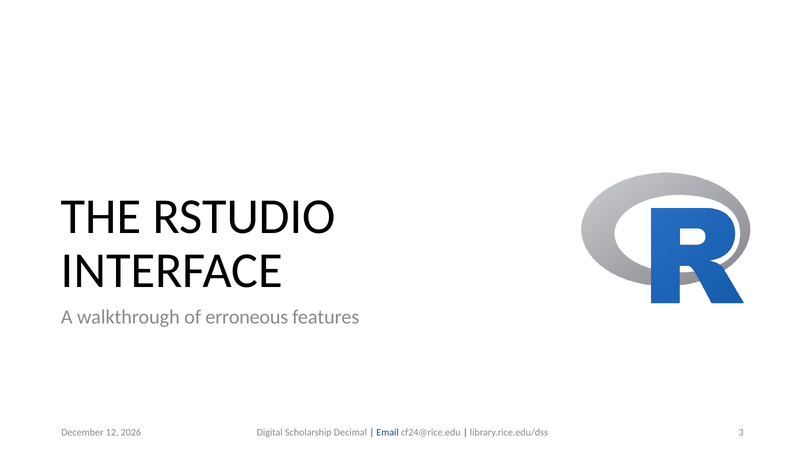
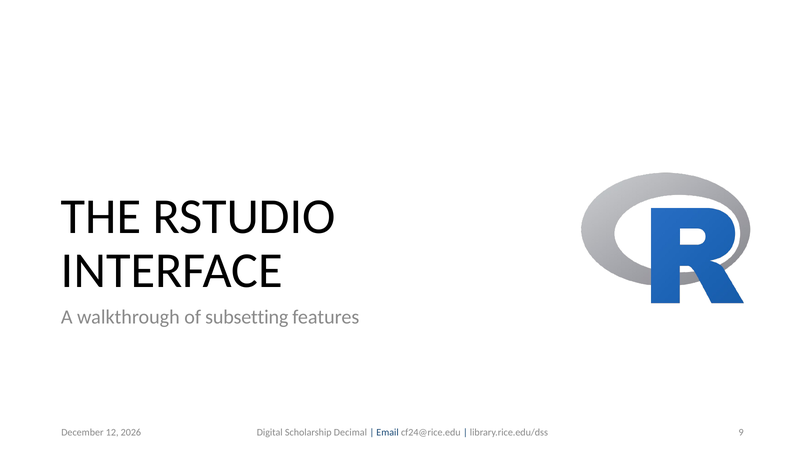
erroneous: erroneous -> subsetting
3: 3 -> 9
